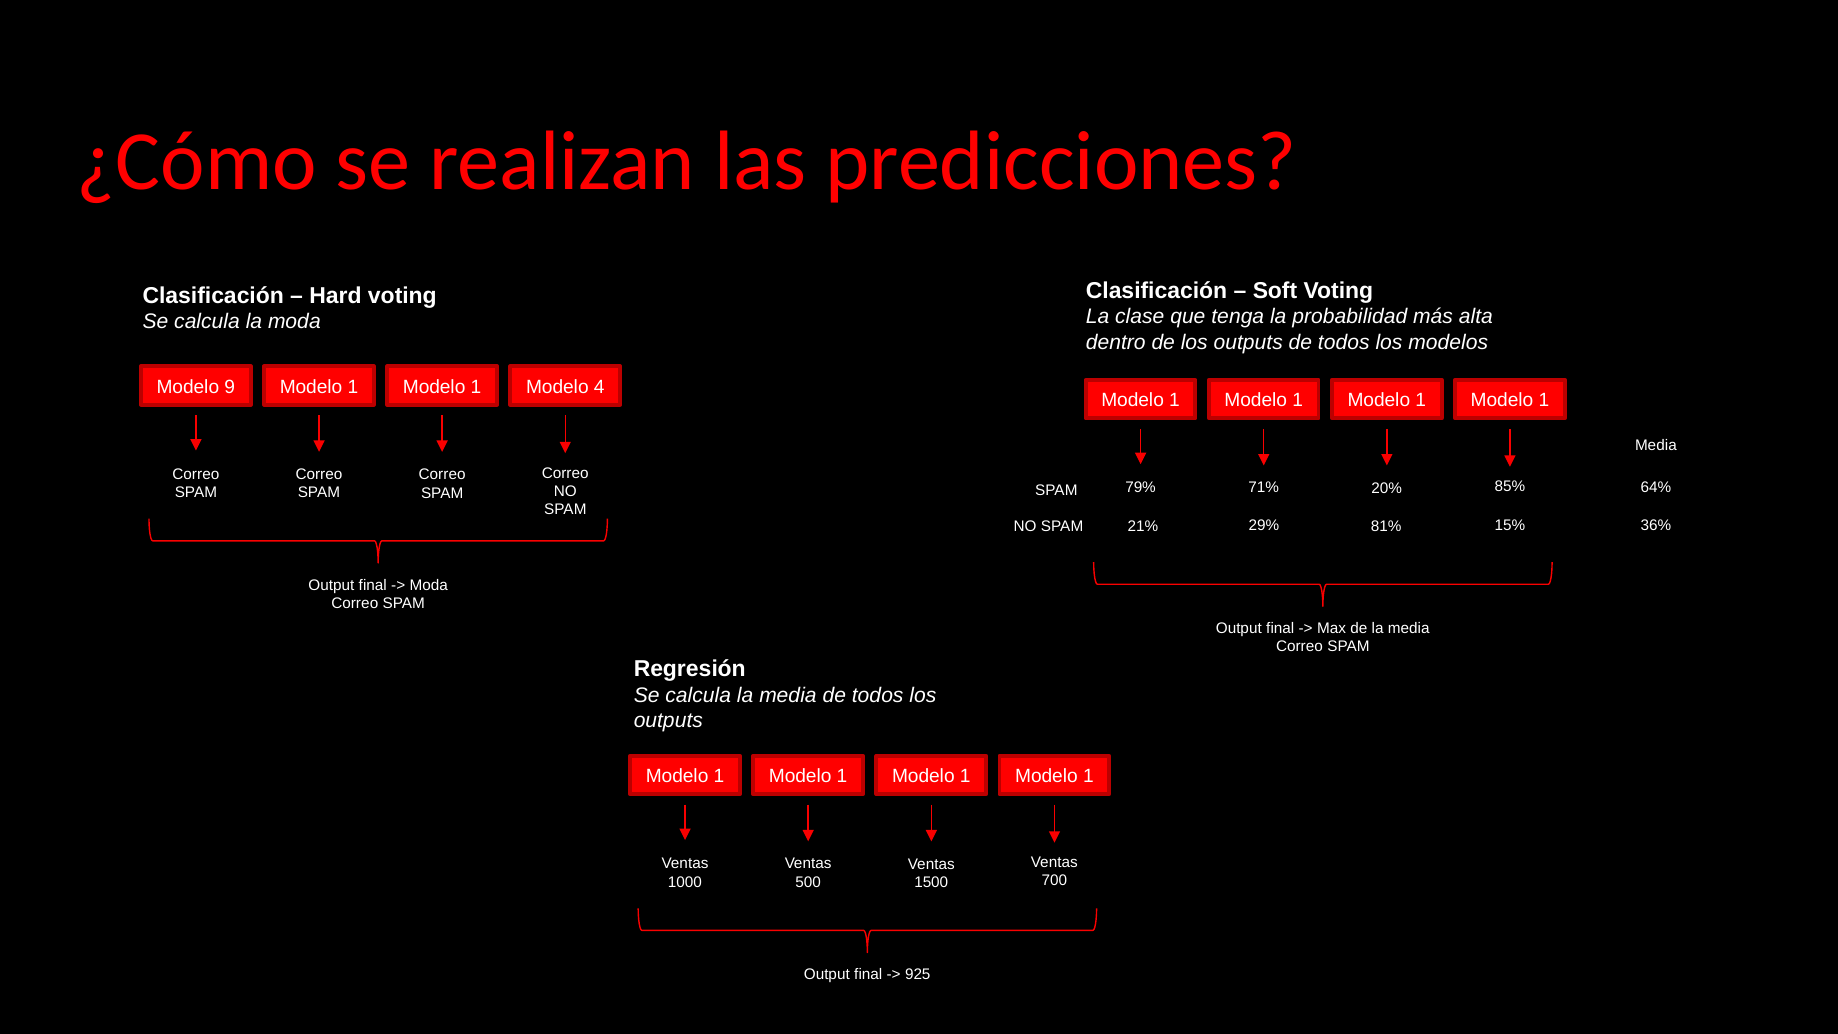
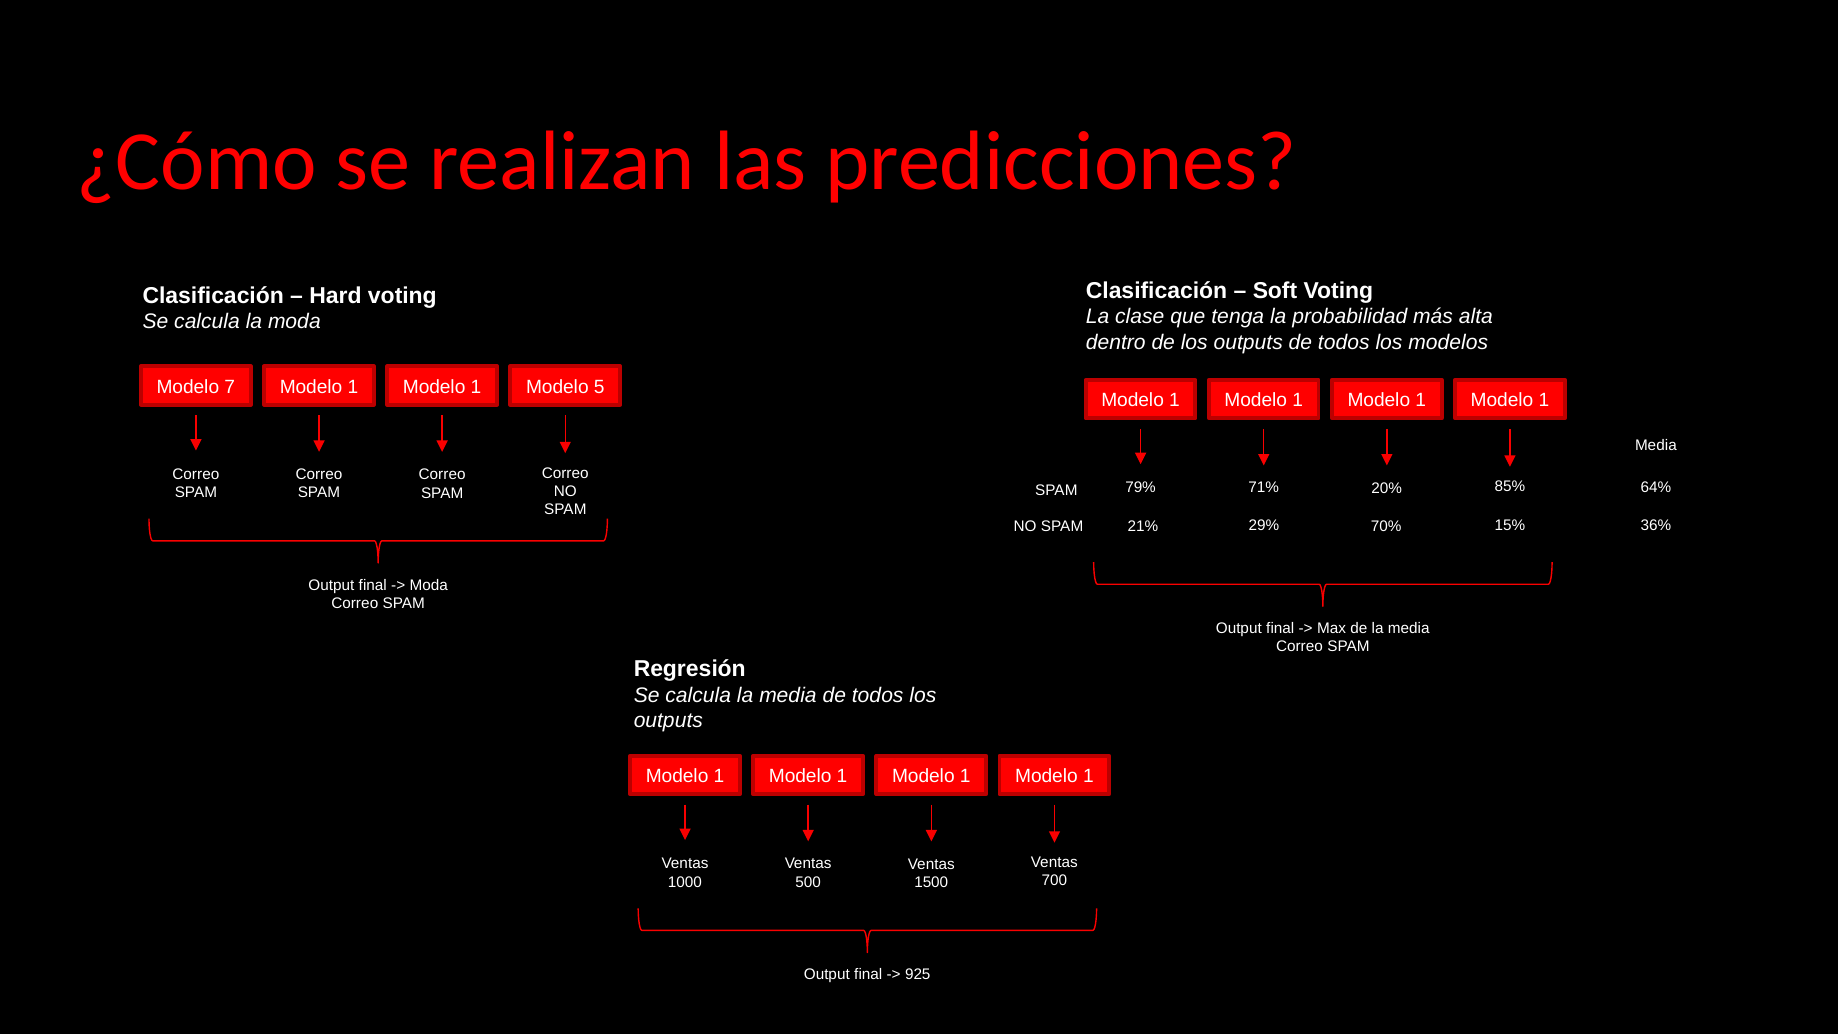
9: 9 -> 7
4: 4 -> 5
81%: 81% -> 70%
